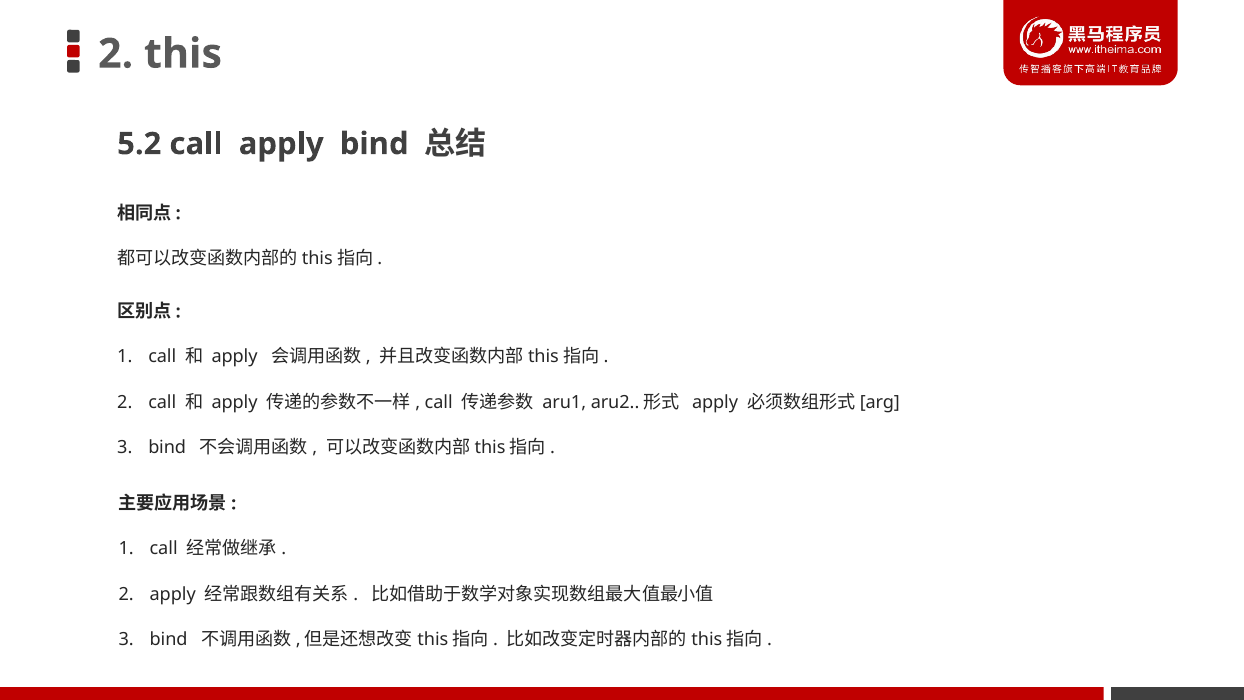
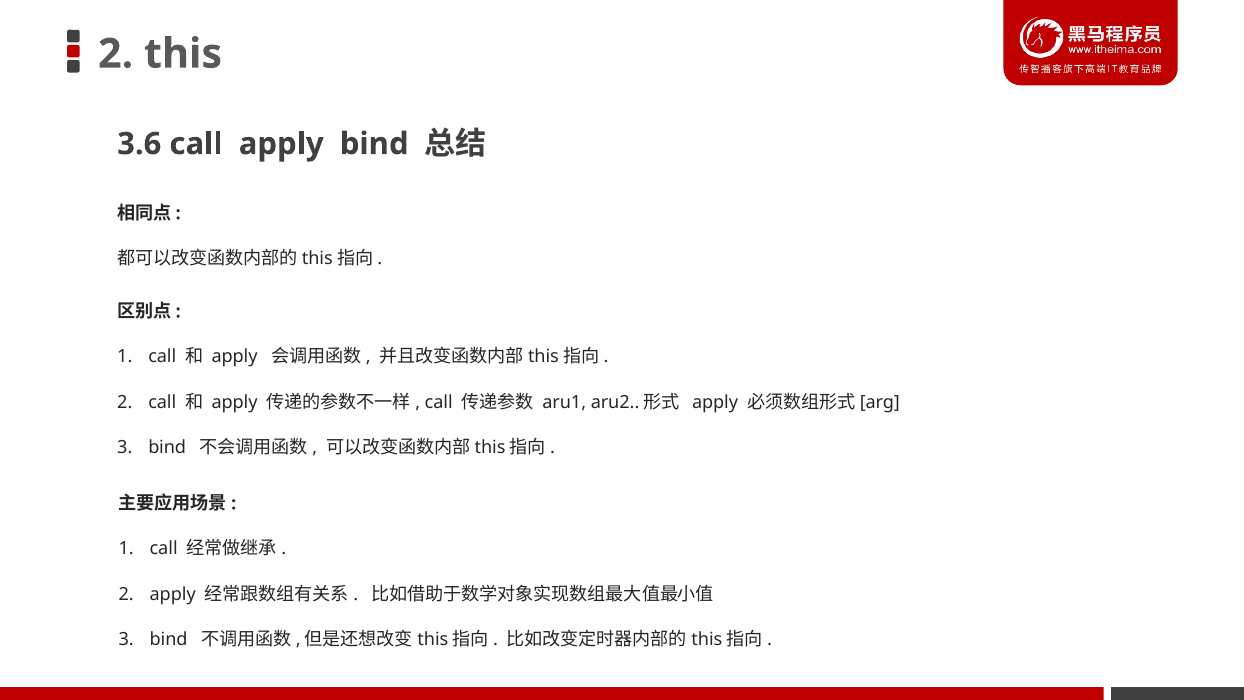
5.2: 5.2 -> 3.6
